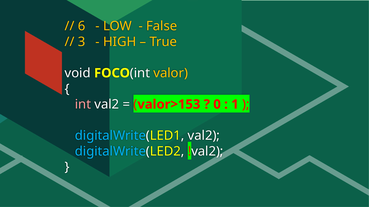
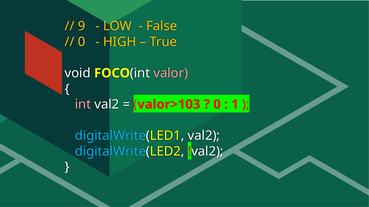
6: 6 -> 9
3 at (82, 42): 3 -> 0
valor colour: yellow -> pink
valor>153: valor>153 -> valor>103
